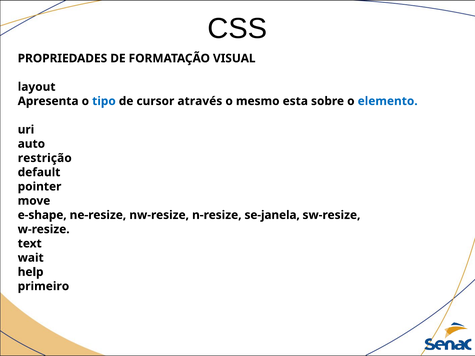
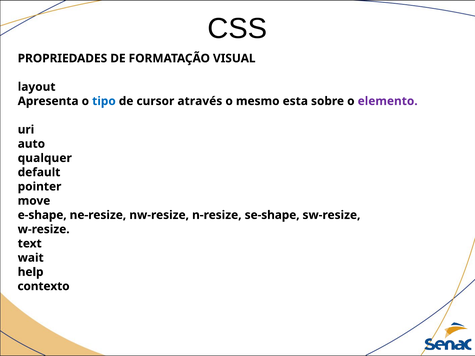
elemento colour: blue -> purple
restrição: restrição -> qualquer
se-janela: se-janela -> se-shape
primeiro: primeiro -> contexto
